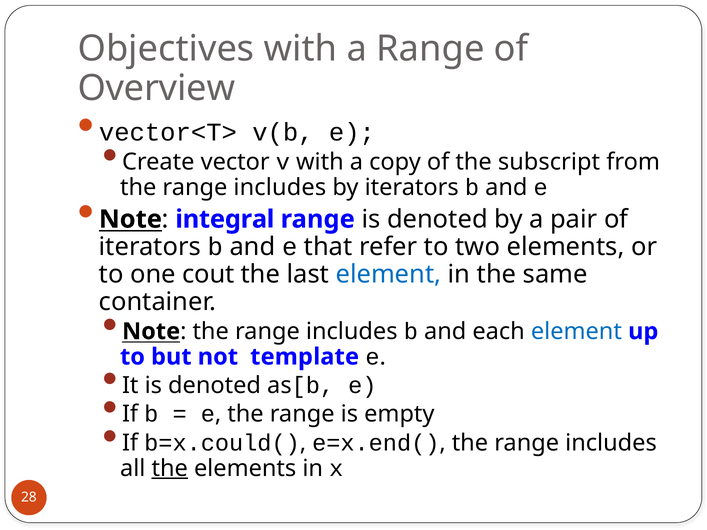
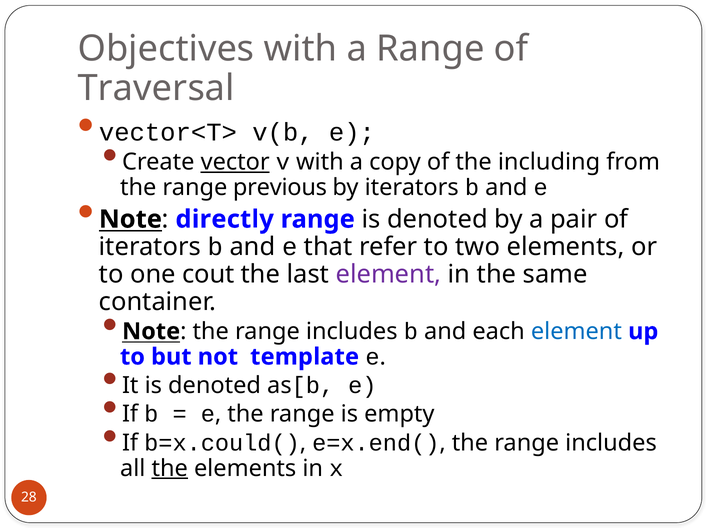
Overview: Overview -> Traversal
vector underline: none -> present
subscript: subscript -> including
includes at (280, 187): includes -> previous
integral: integral -> directly
element at (388, 274) colour: blue -> purple
